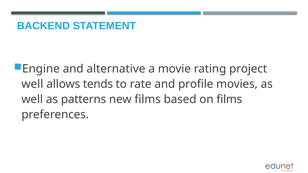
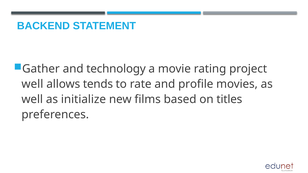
Engine: Engine -> Gather
alternative: alternative -> technology
patterns: patterns -> initialize
on films: films -> titles
